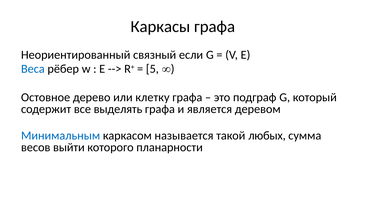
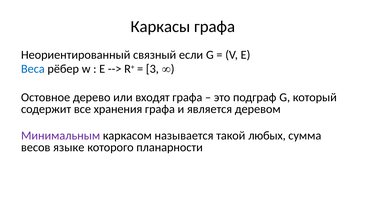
5: 5 -> 3
клетку: клетку -> входят
выделять: выделять -> хранения
Минимальным colour: blue -> purple
выйти: выйти -> языке
